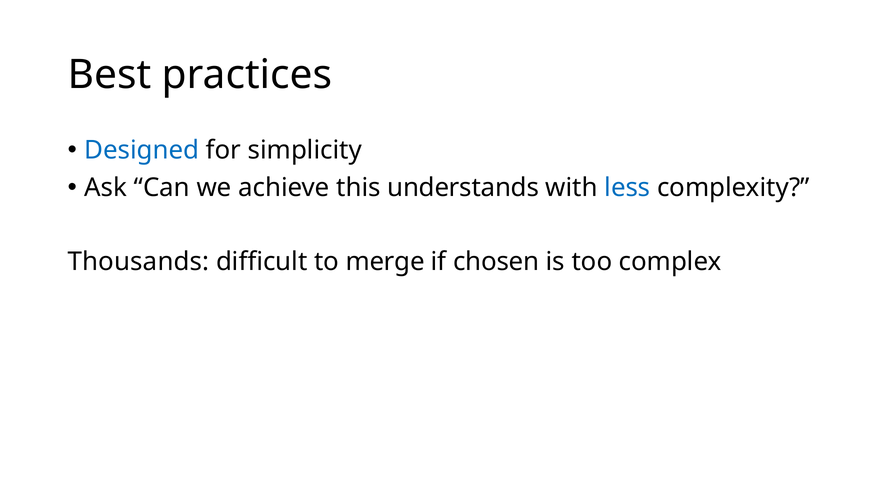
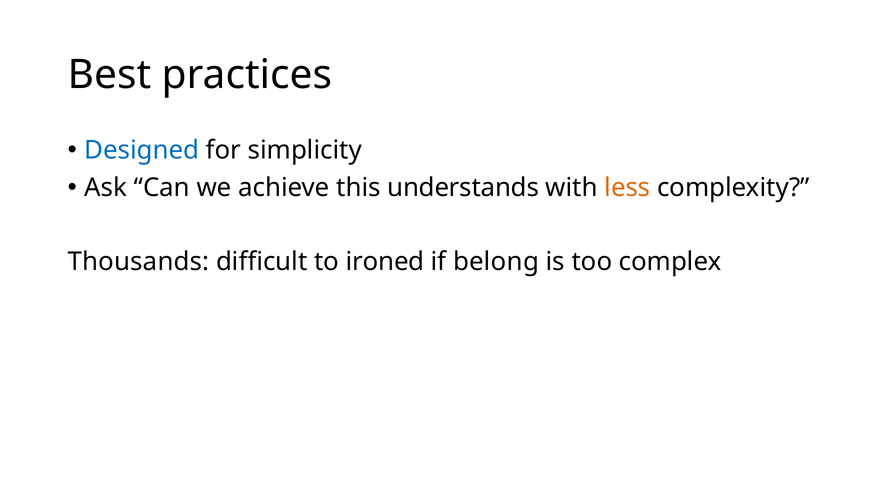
less colour: blue -> orange
merge: merge -> ironed
chosen: chosen -> belong
